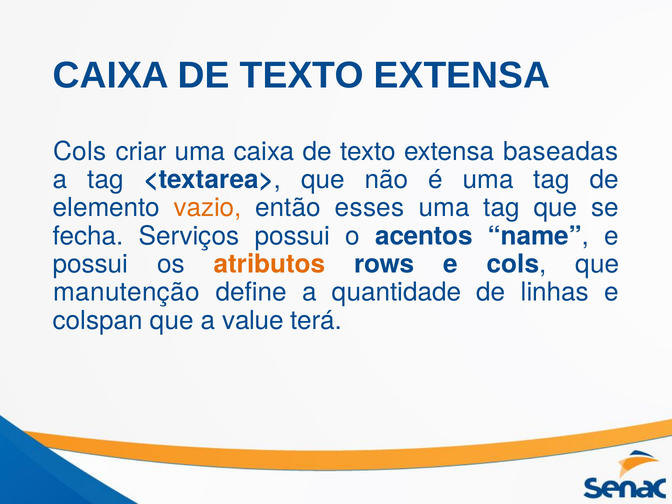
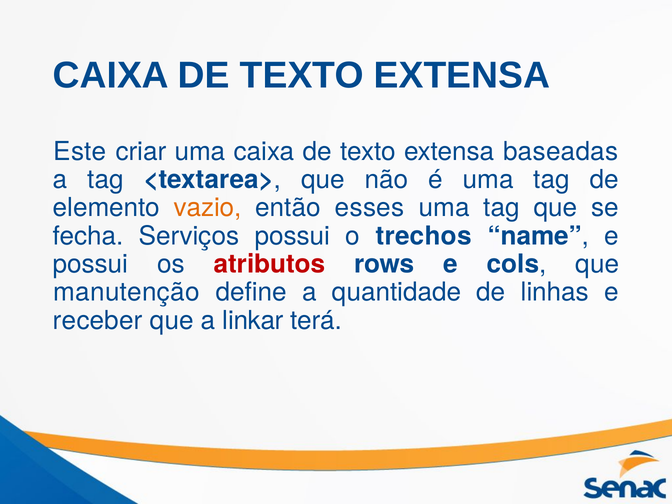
Cols at (80, 151): Cols -> Este
acentos: acentos -> trechos
atributos colour: orange -> red
colspan: colspan -> receber
value: value -> linkar
